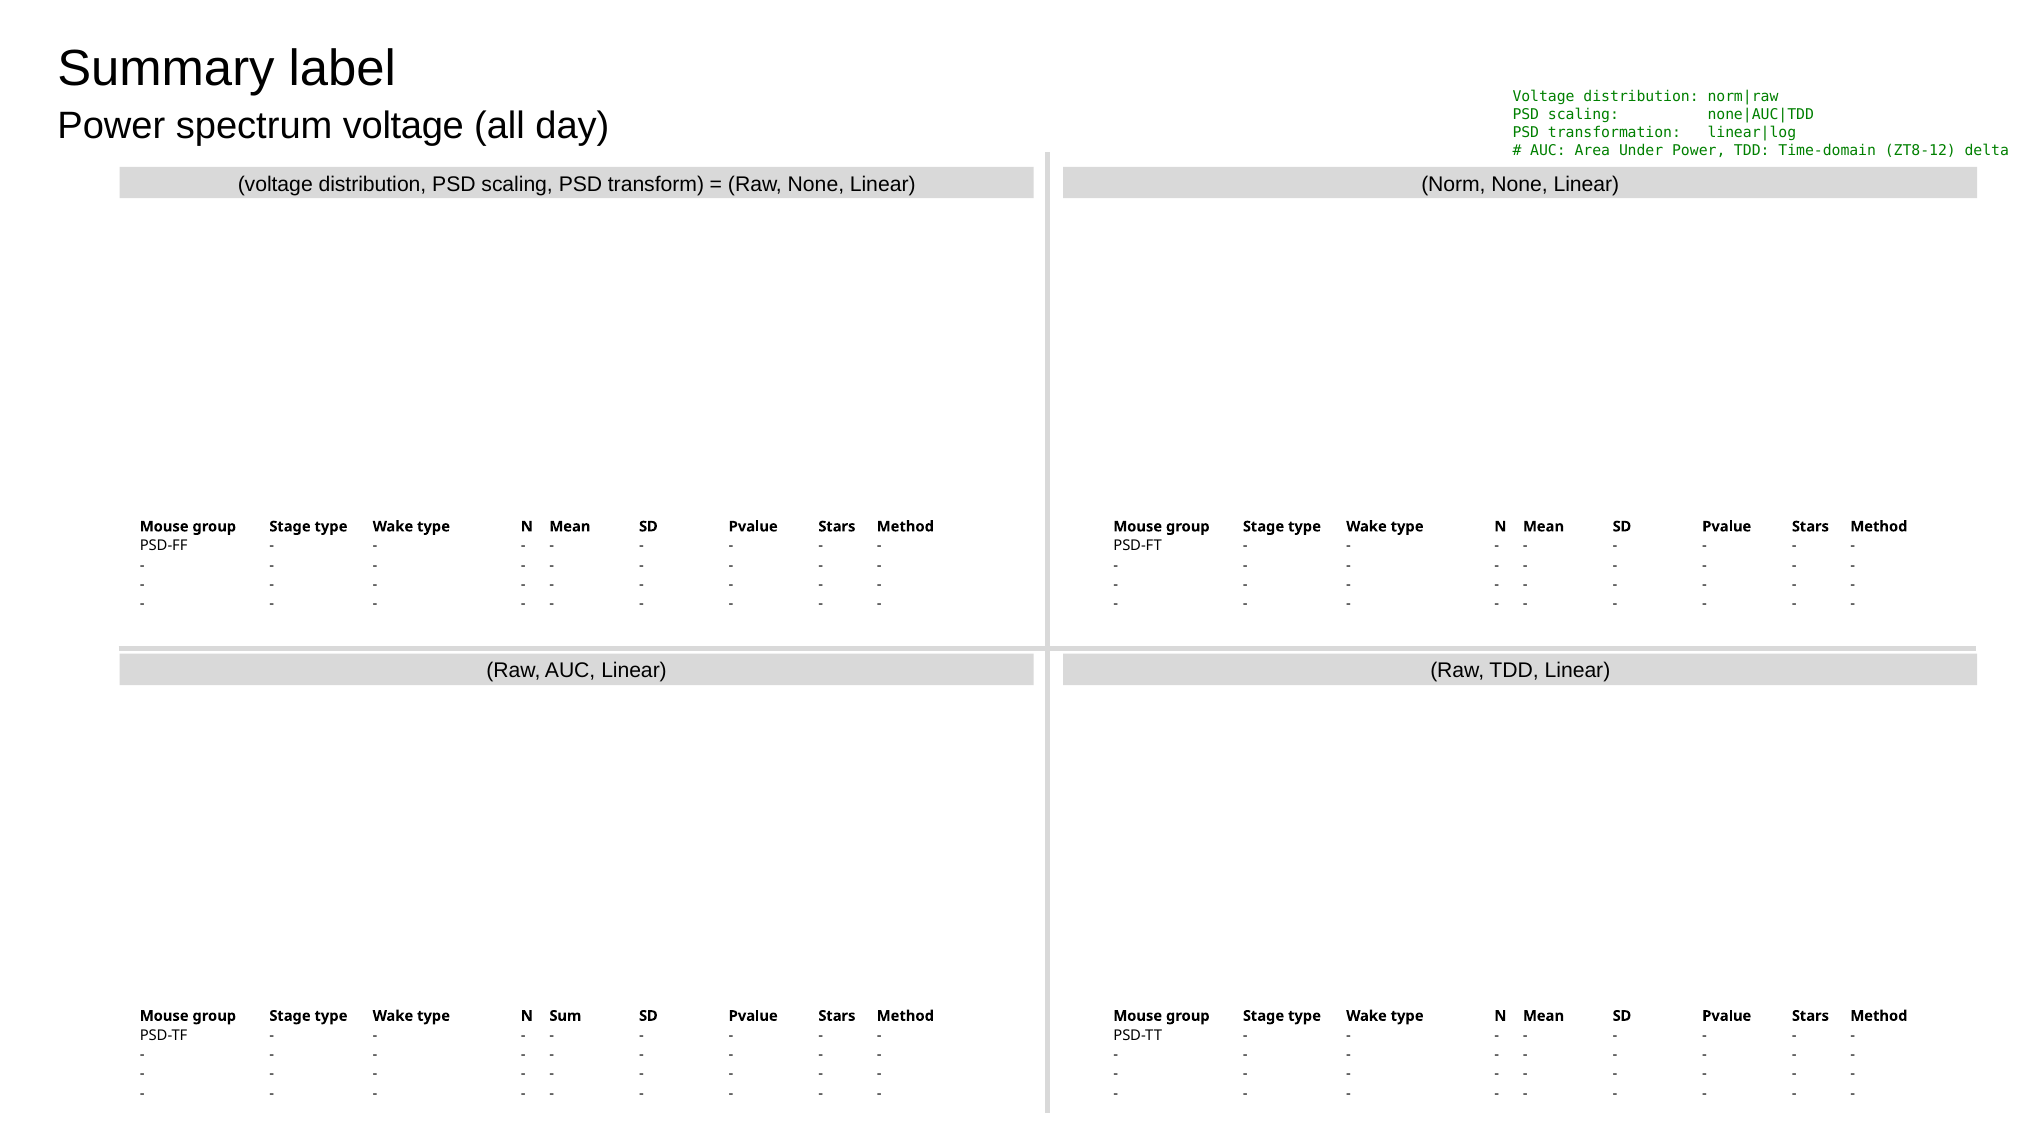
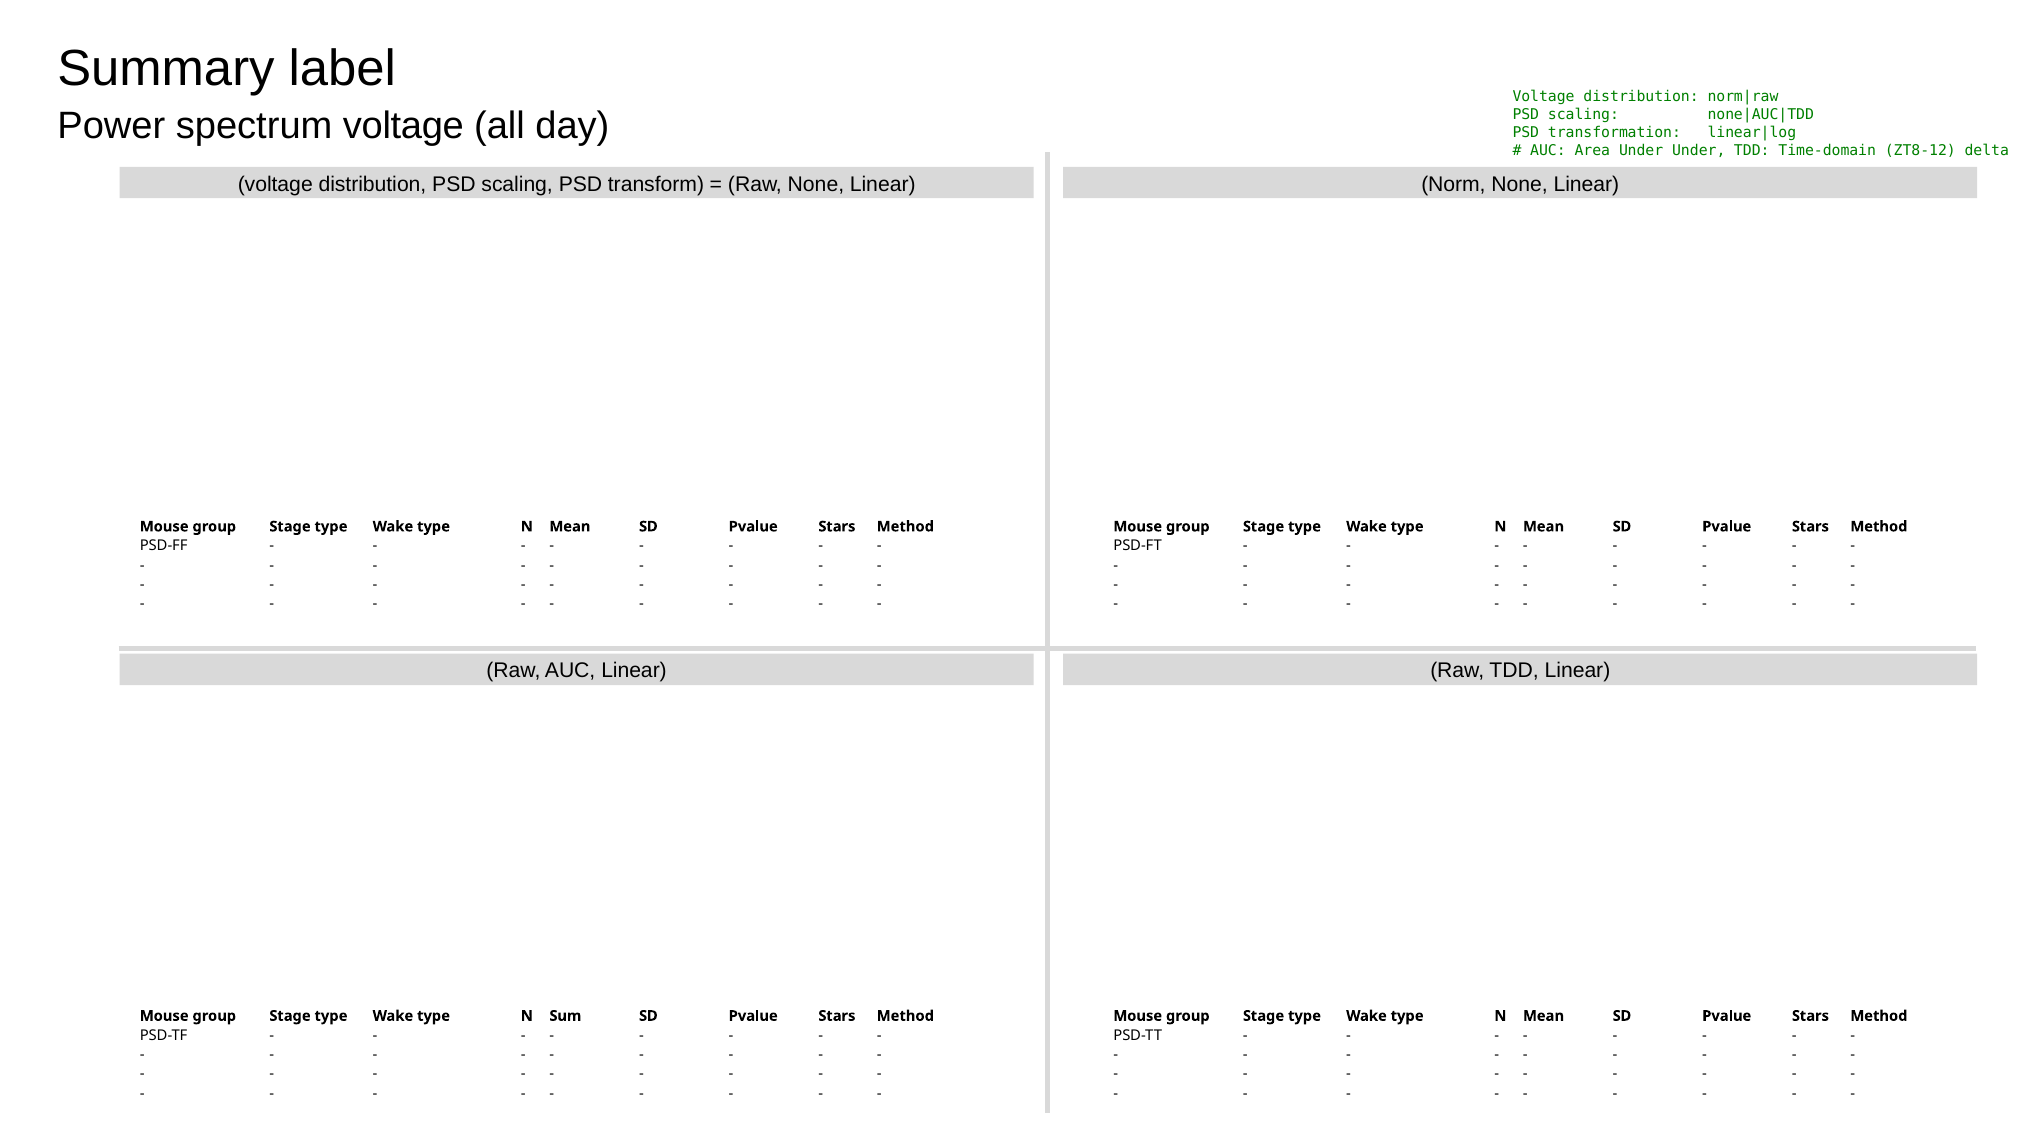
Under Power: Power -> Under
